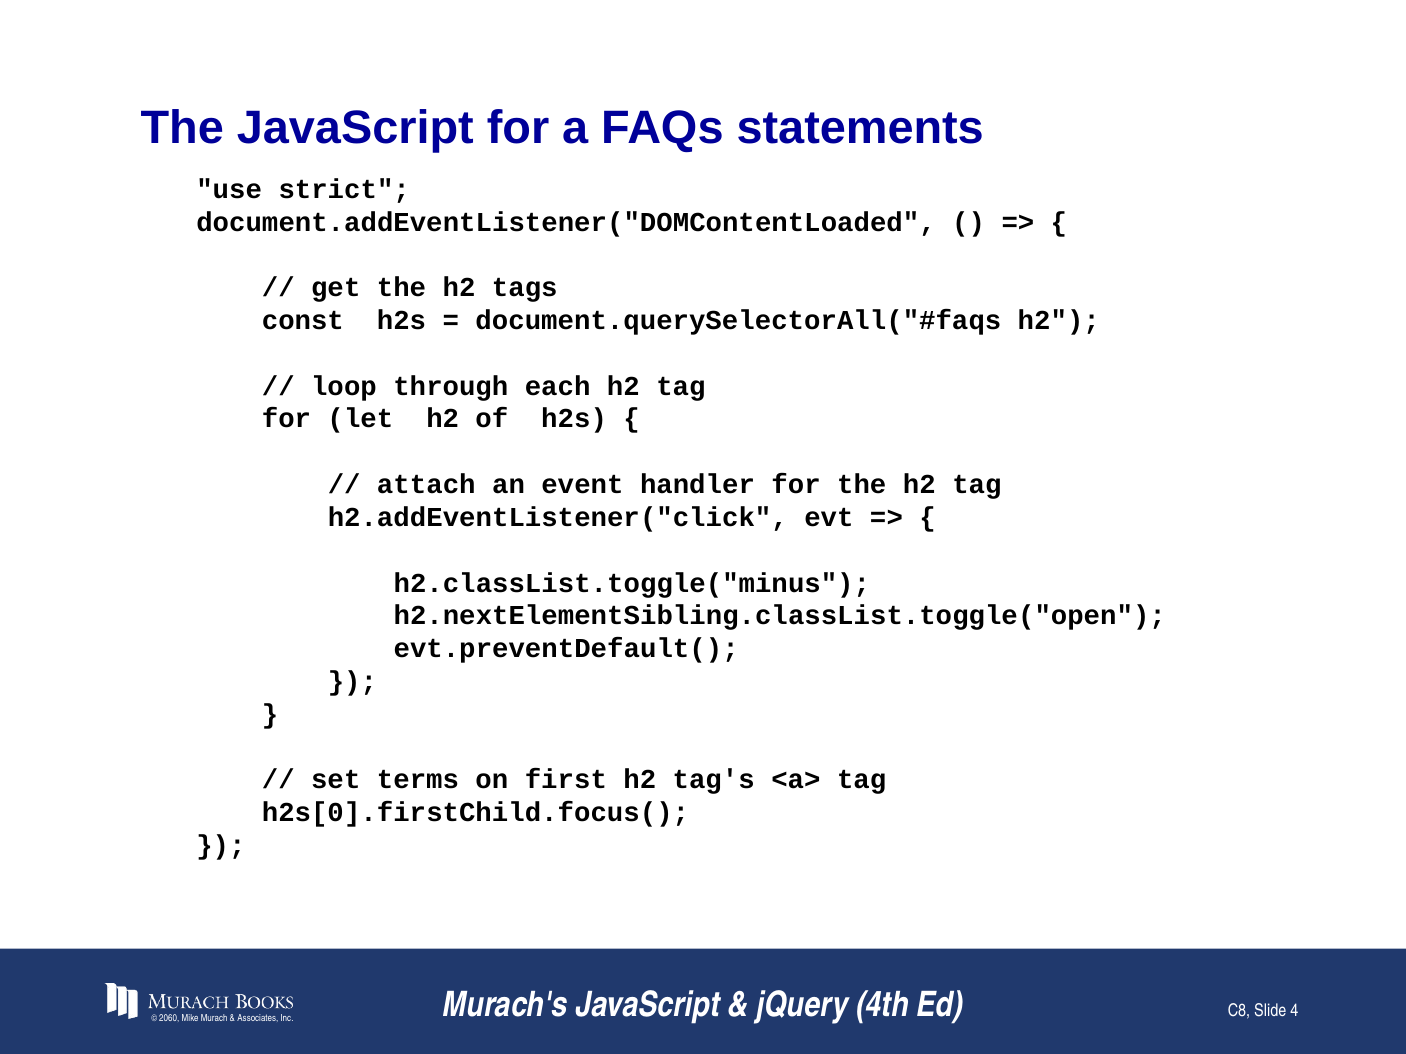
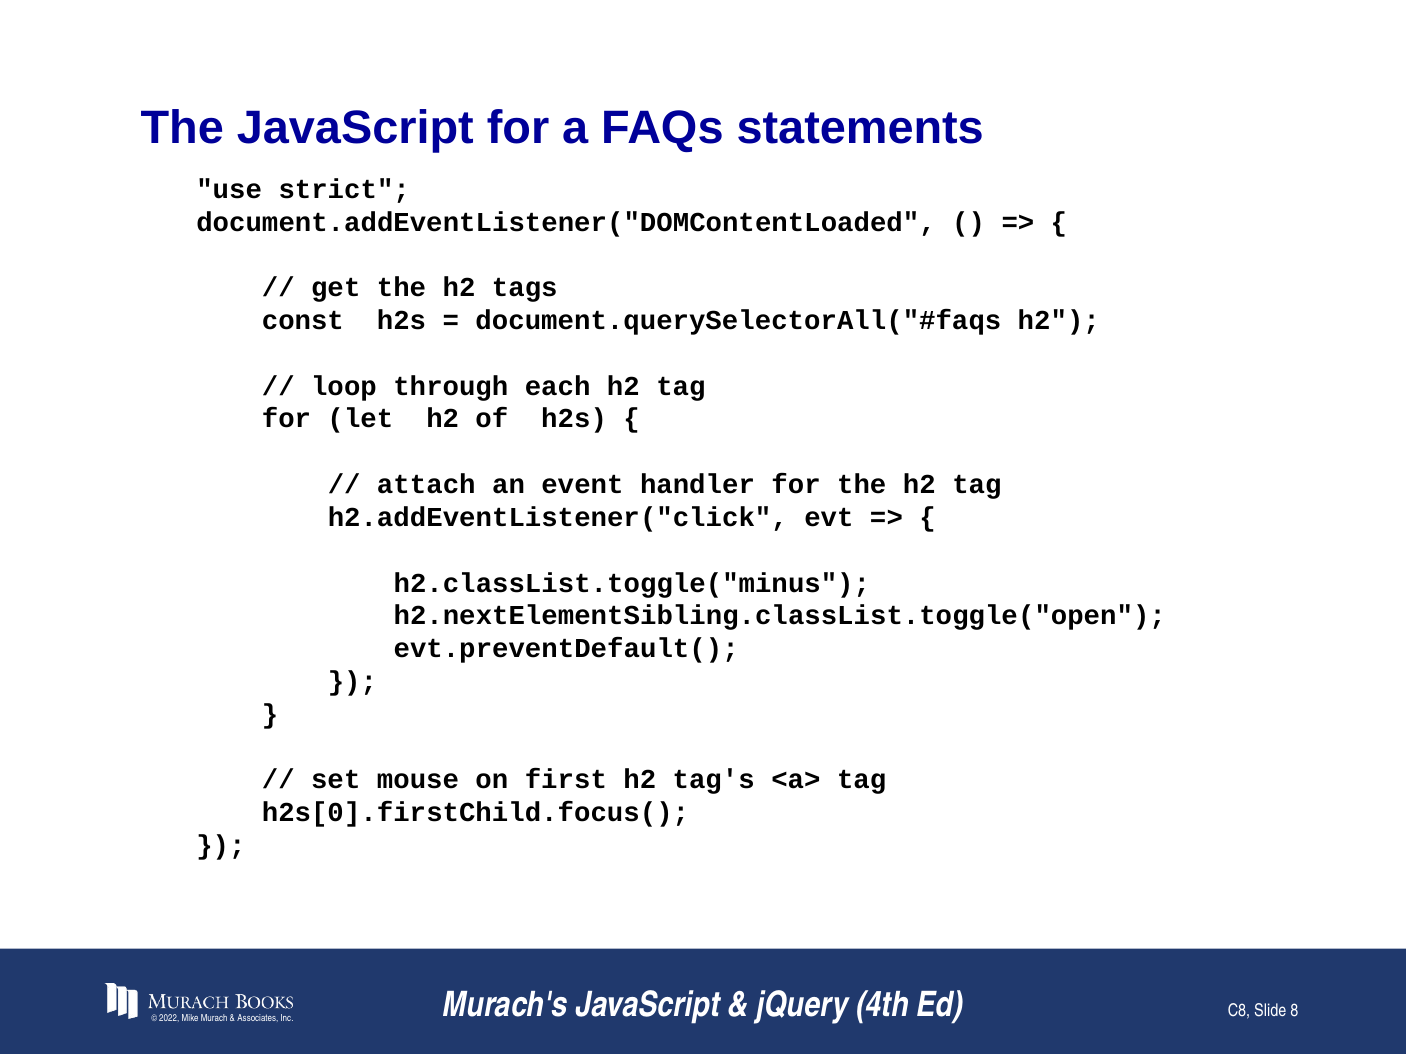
terms: terms -> mouse
2060: 2060 -> 2022
4: 4 -> 8
